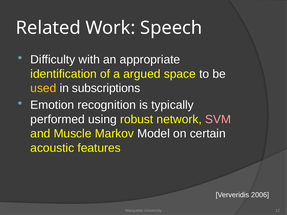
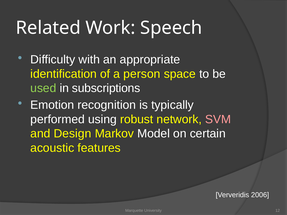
argued: argued -> person
used colour: yellow -> light green
Muscle: Muscle -> Design
